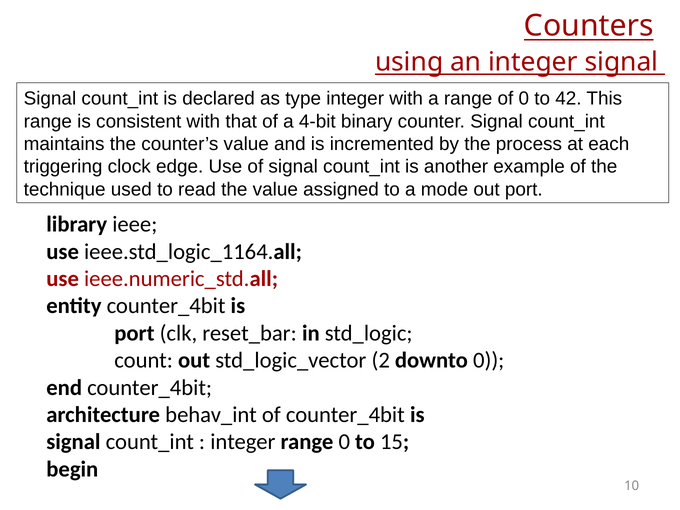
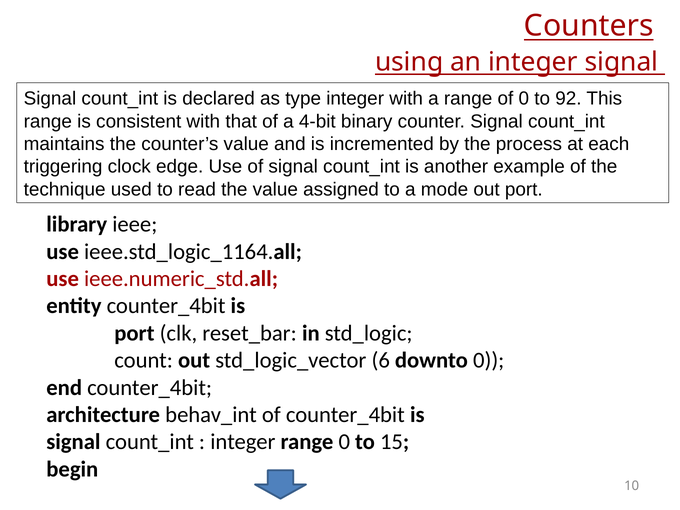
42: 42 -> 92
2: 2 -> 6
